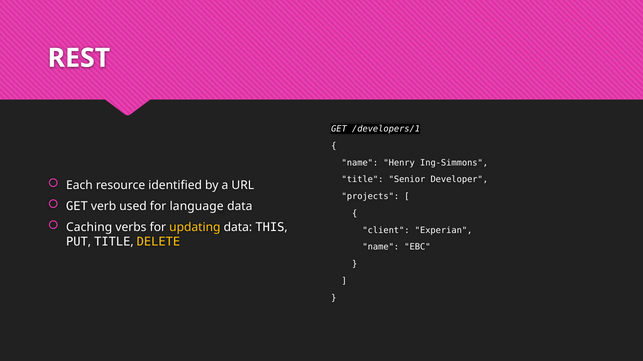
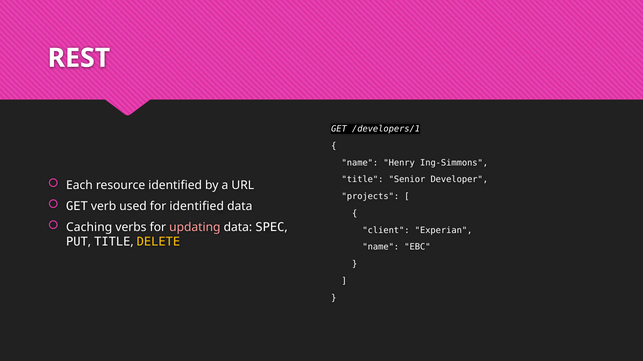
for language: language -> identified
updating colour: yellow -> pink
THIS: THIS -> SPEC
